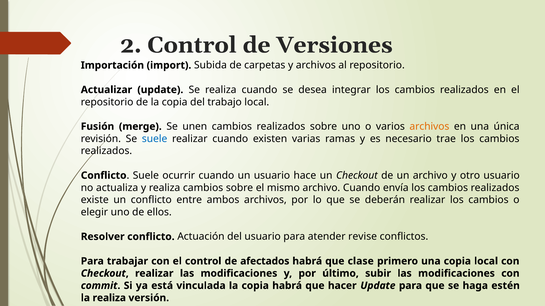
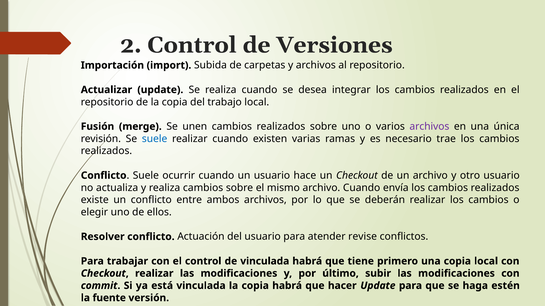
archivos at (429, 127) colour: orange -> purple
de afectados: afectados -> vinculada
clase: clase -> tiene
la realiza: realiza -> fuente
